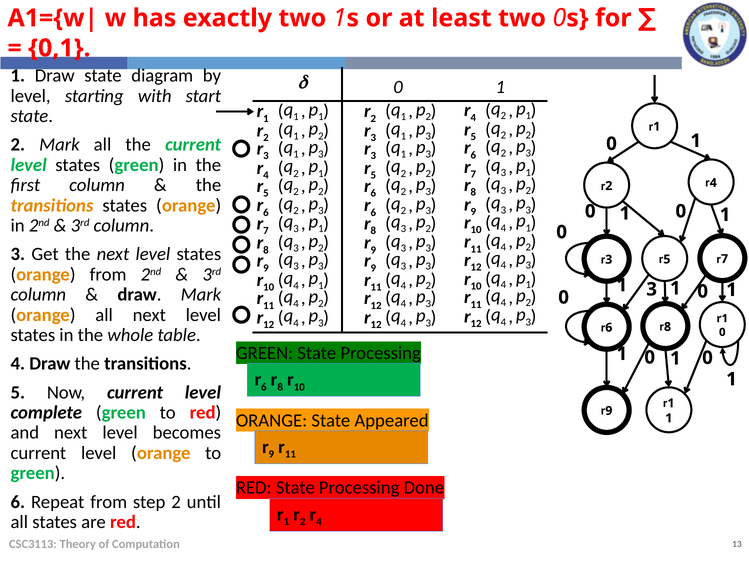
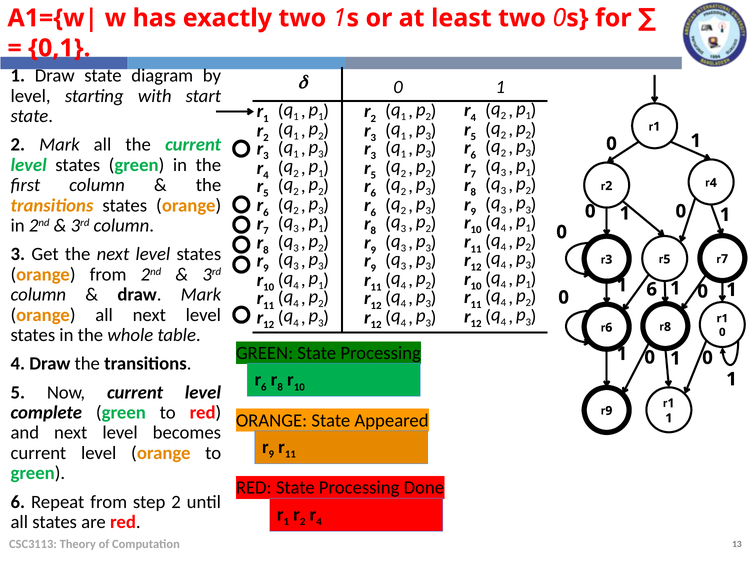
1 3: 3 -> 6
